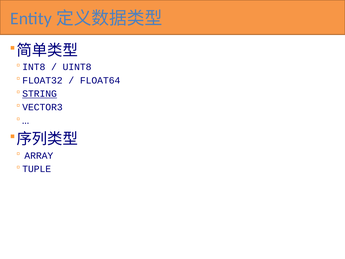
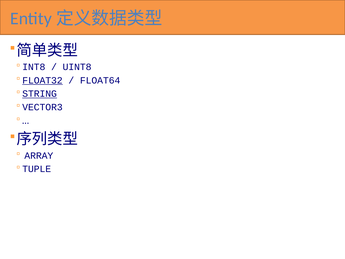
FLOAT32 underline: none -> present
